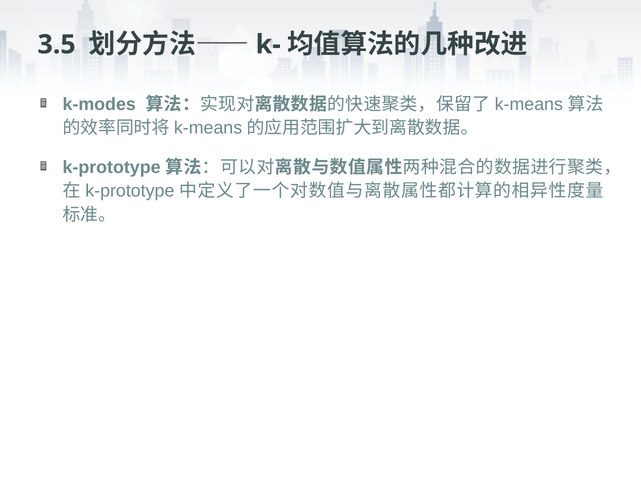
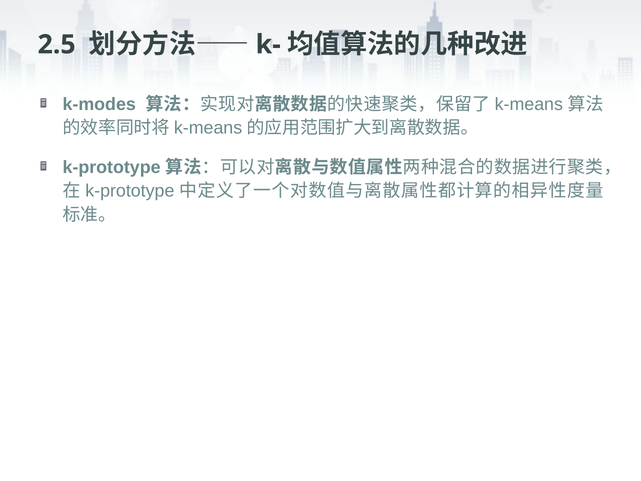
3.5: 3.5 -> 2.5
